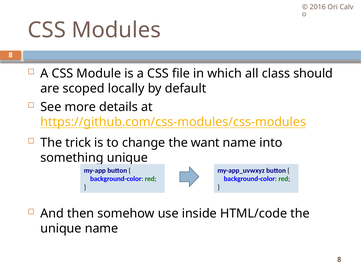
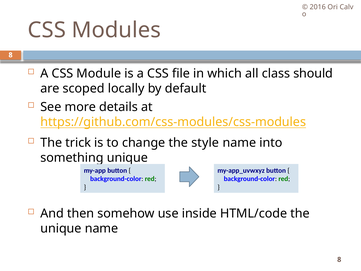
want: want -> style
